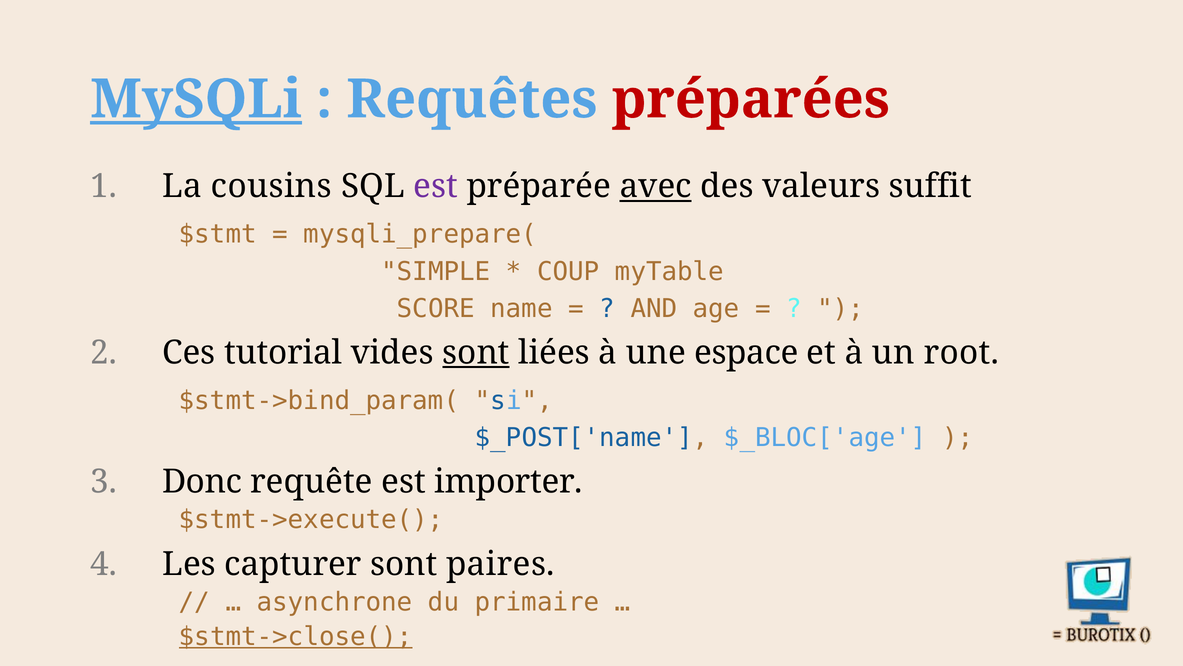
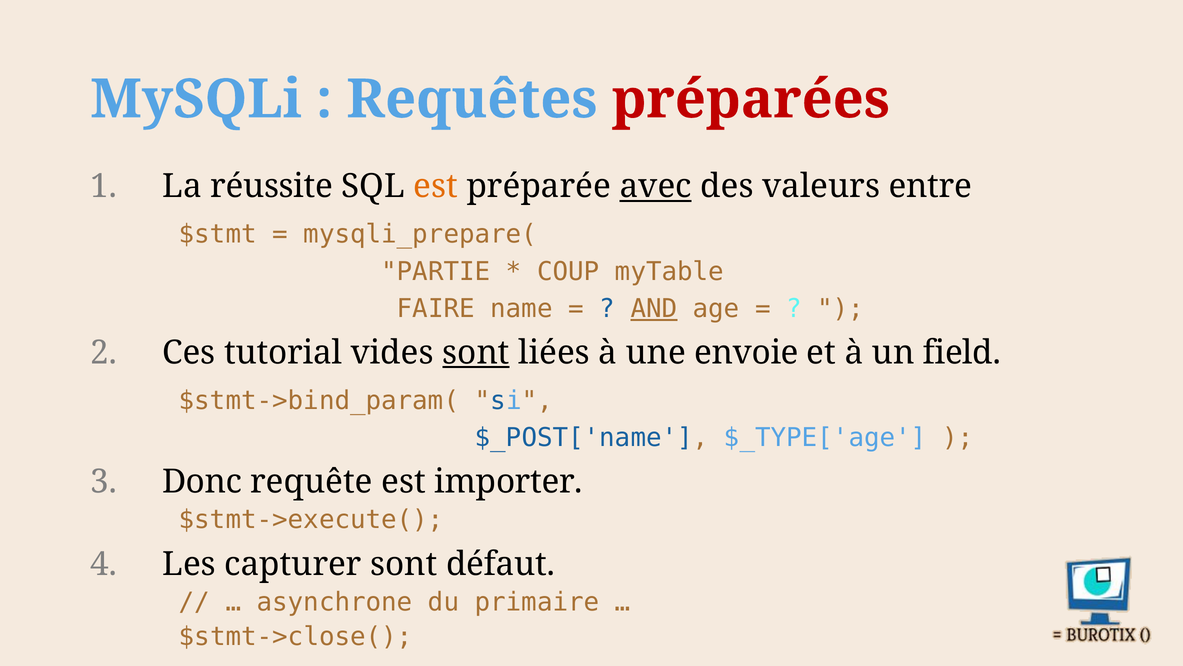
MySQLi underline: present -> none
cousins: cousins -> réussite
est at (436, 186) colour: purple -> orange
suffit: suffit -> entre
SIMPLE: SIMPLE -> PARTIE
SCORE: SCORE -> FAIRE
AND underline: none -> present
espace: espace -> envoie
root: root -> field
$_BLOC['age: $_BLOC['age -> $_TYPE['age
paires: paires -> défaut
$stmt->close( underline: present -> none
